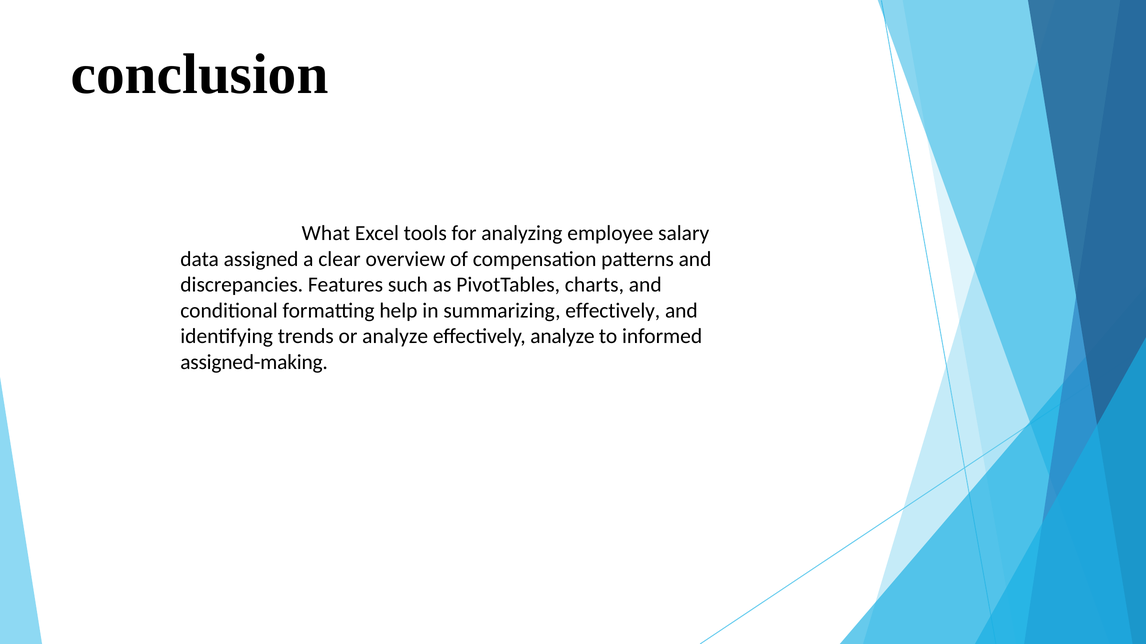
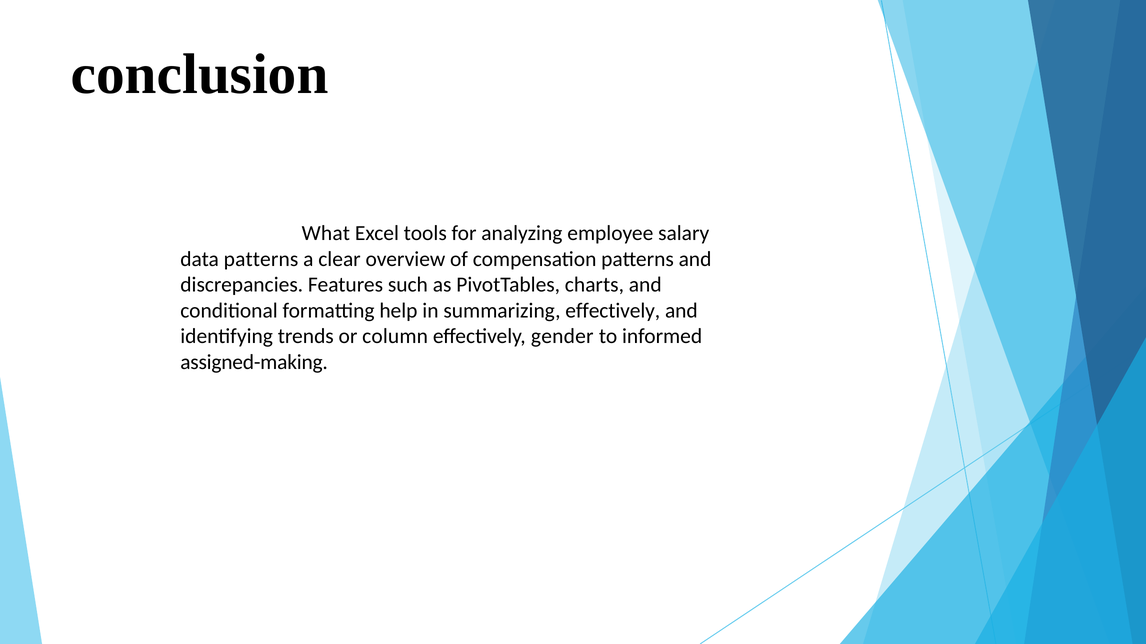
data assigned: assigned -> patterns
or analyze: analyze -> column
effectively analyze: analyze -> gender
